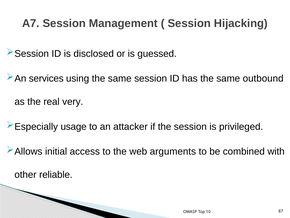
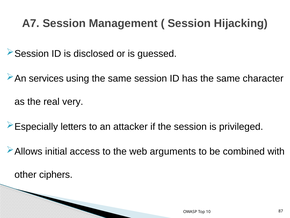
outbound: outbound -> character
usage: usage -> letters
reliable: reliable -> ciphers
